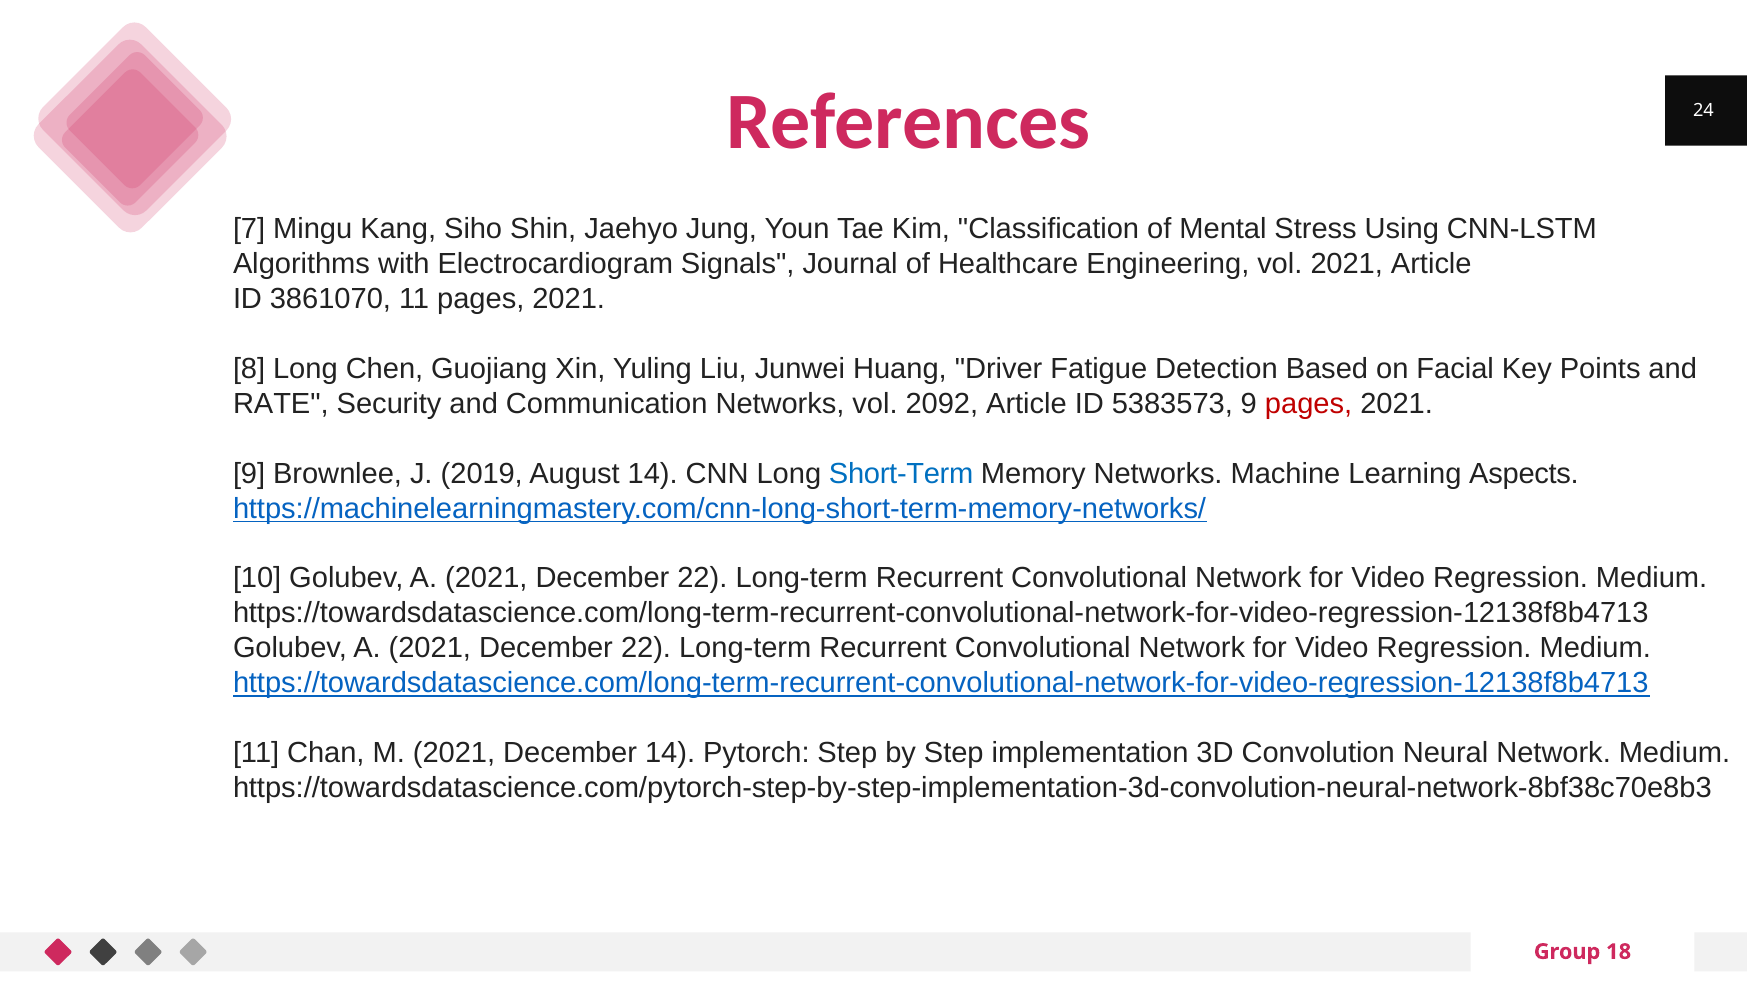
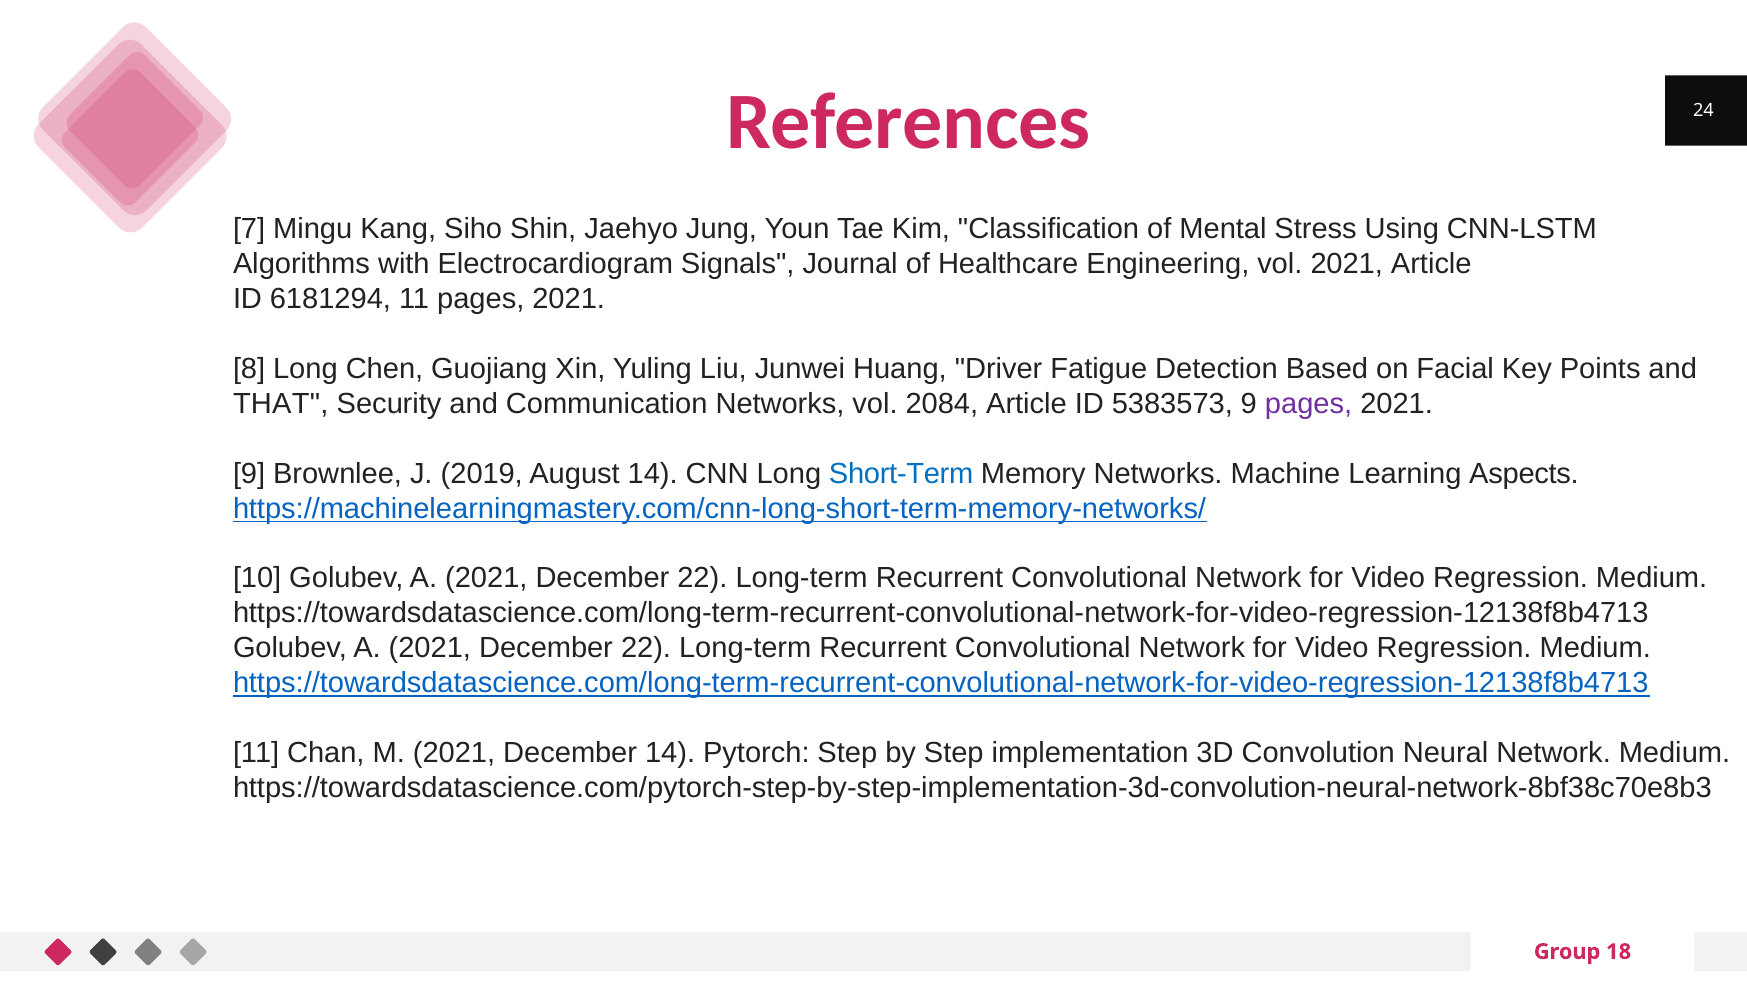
3861070: 3861070 -> 6181294
RATE: RATE -> THAT
2092: 2092 -> 2084
pages at (1309, 404) colour: red -> purple
